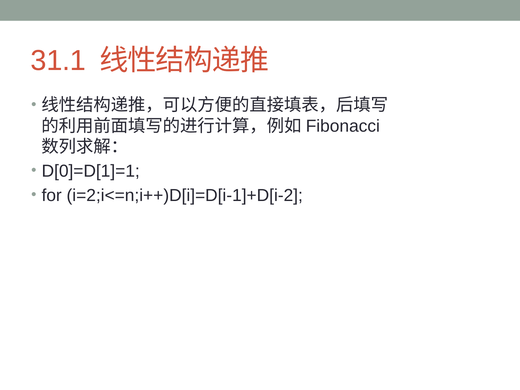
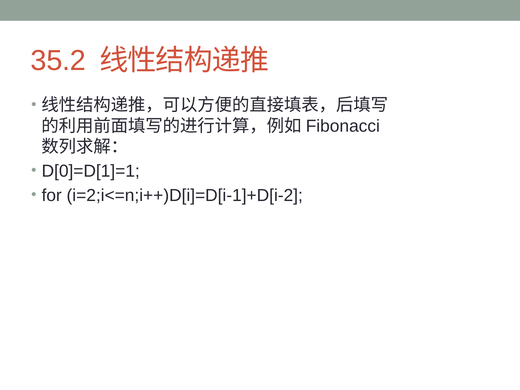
31.1: 31.1 -> 35.2
